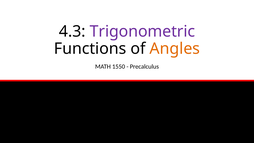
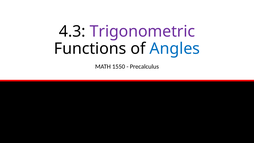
Angles colour: orange -> blue
